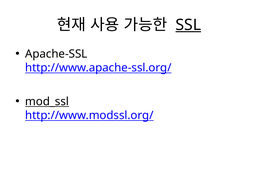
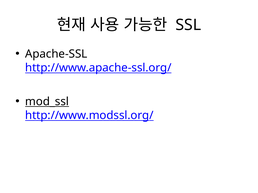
SSL underline: present -> none
